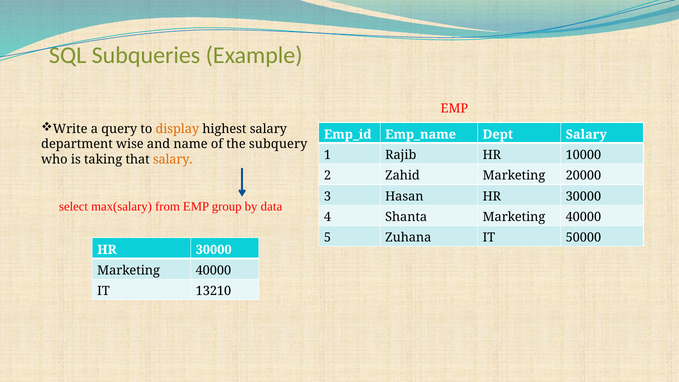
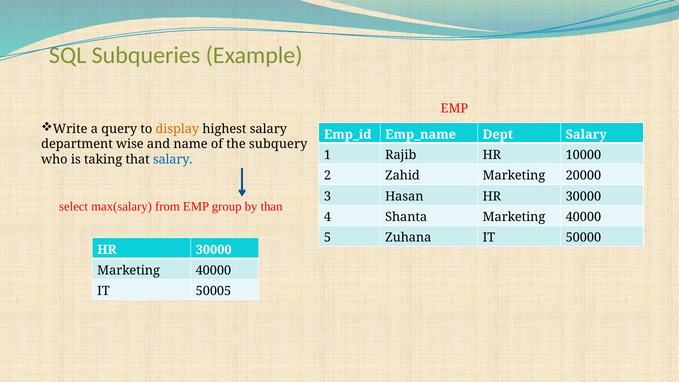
salary at (173, 159) colour: orange -> blue
data: data -> than
13210: 13210 -> 50005
